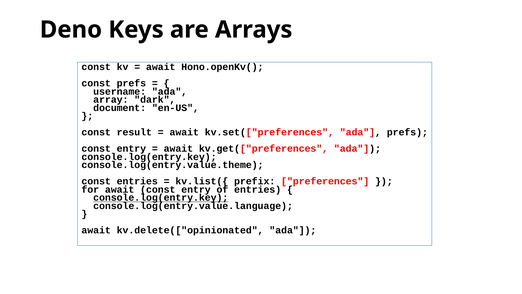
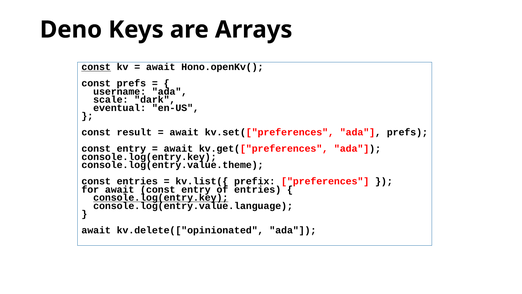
const at (96, 67) underline: none -> present
array: array -> scale
document: document -> eventual
